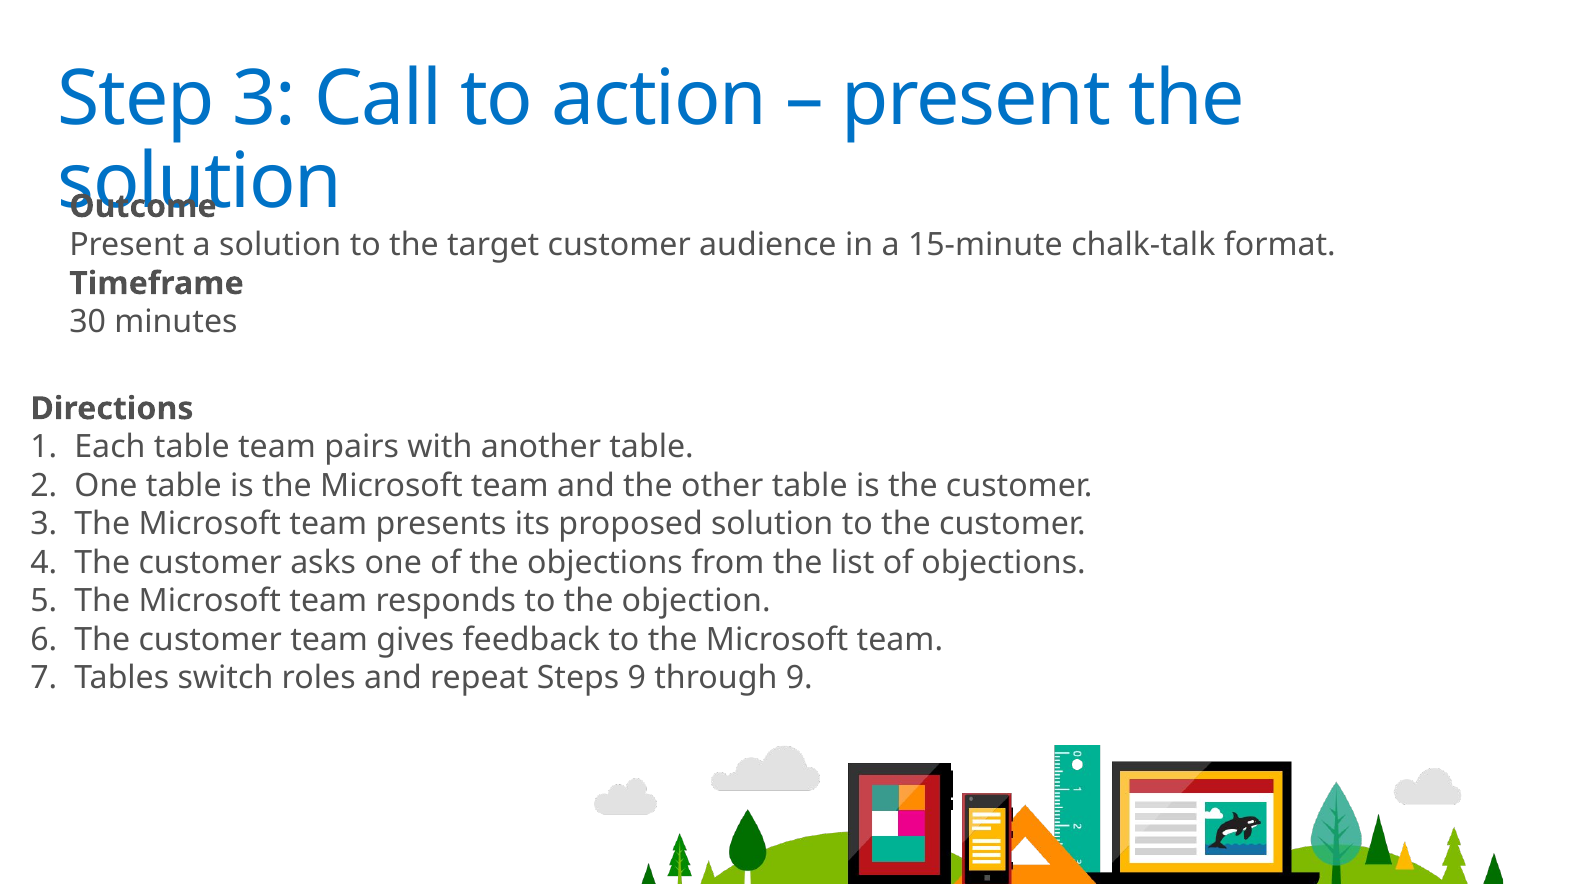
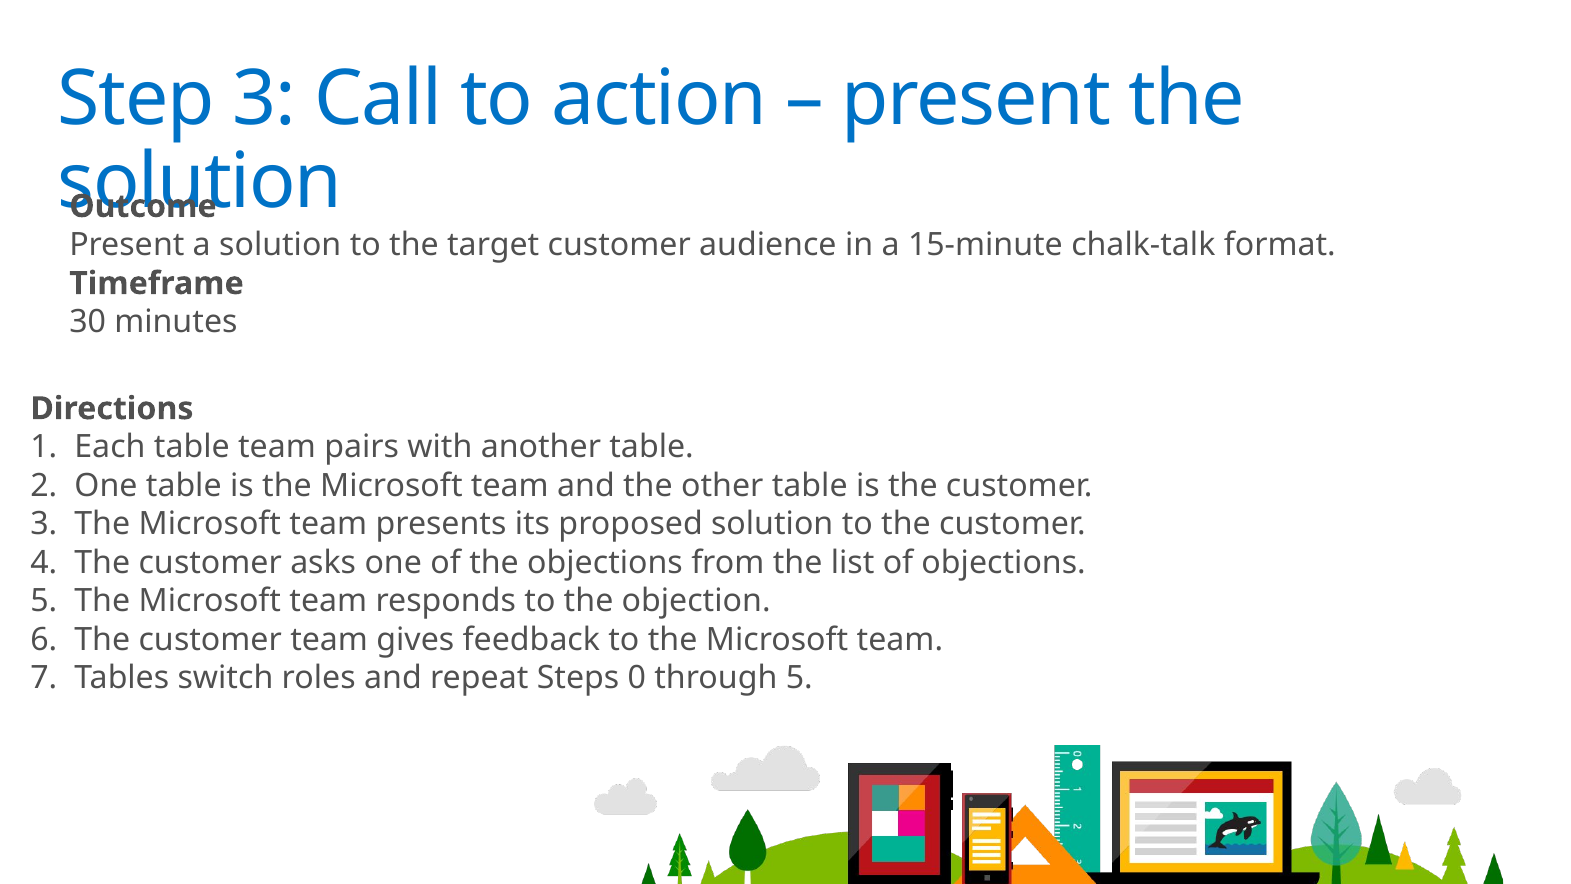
Steps 9: 9 -> 0
through 9: 9 -> 5
